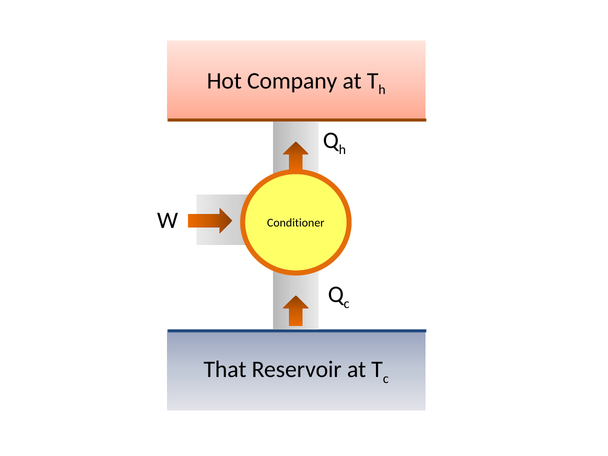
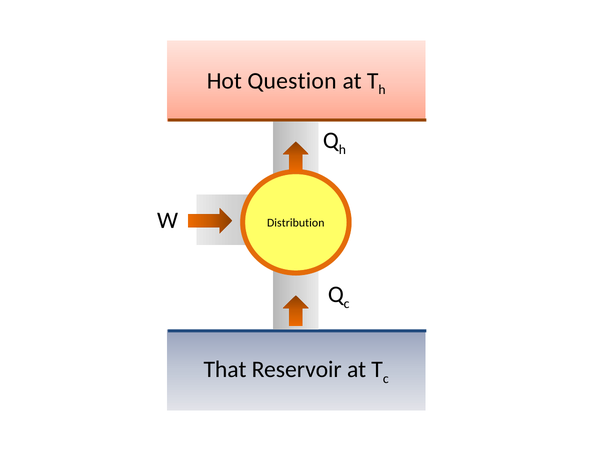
Company: Company -> Question
Conditioner: Conditioner -> Distribution
